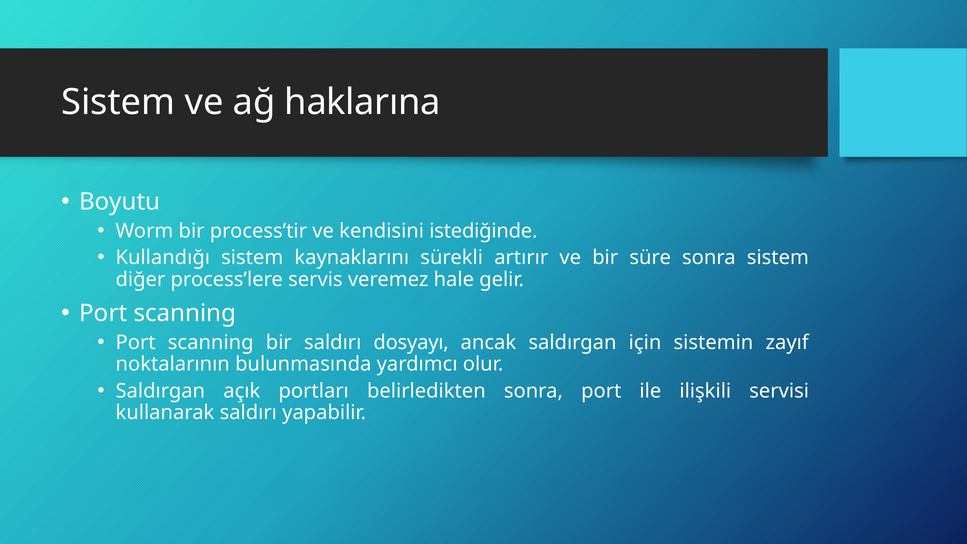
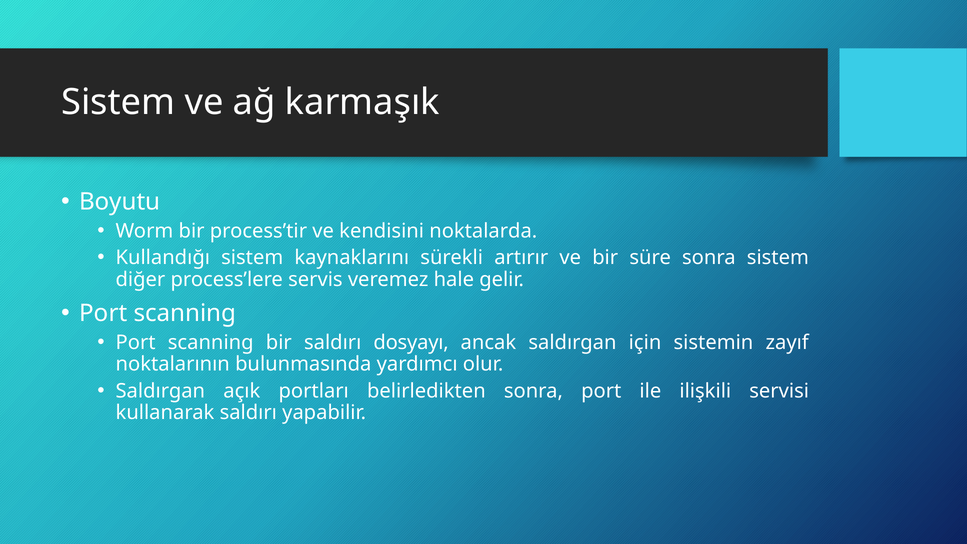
haklarına: haklarına -> karmaşık
istediğinde: istediğinde -> noktalarda
